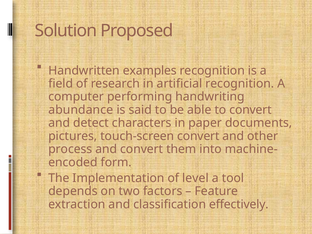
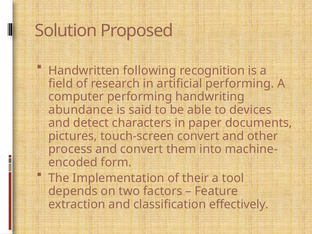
examples: examples -> following
artificial recognition: recognition -> performing
to convert: convert -> devices
level: level -> their
